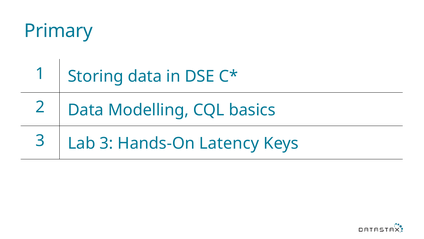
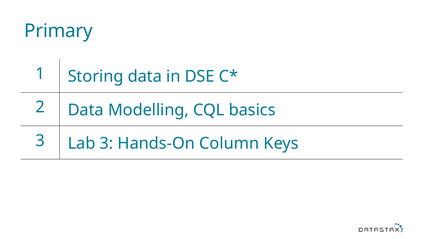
Latency: Latency -> Column
